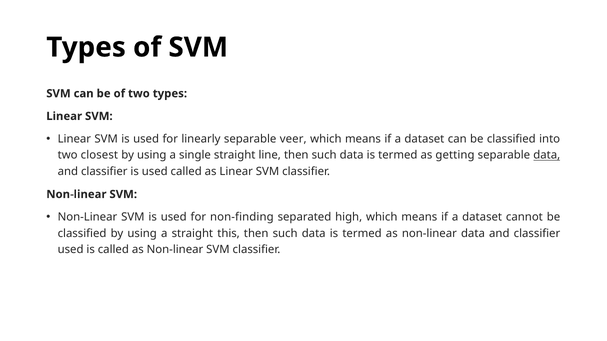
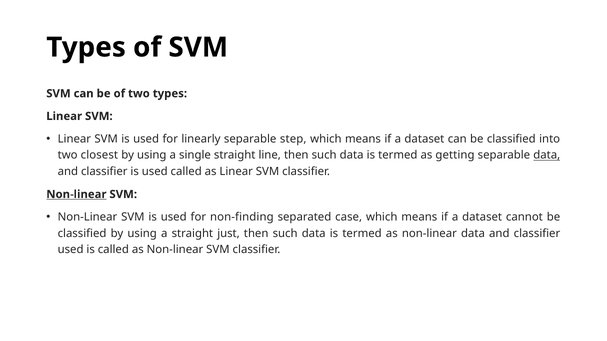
veer: veer -> step
Non-linear at (76, 195) underline: none -> present
high: high -> case
this: this -> just
